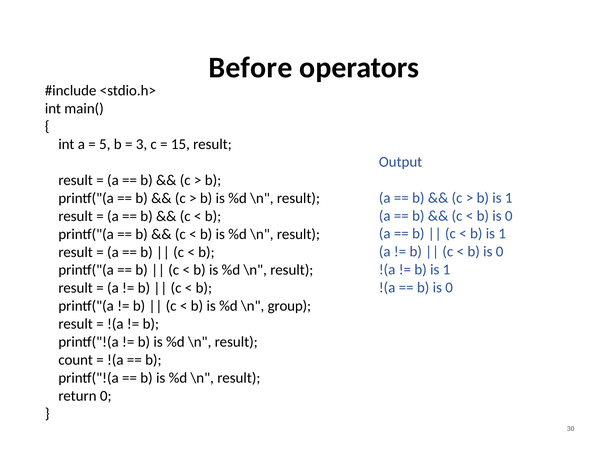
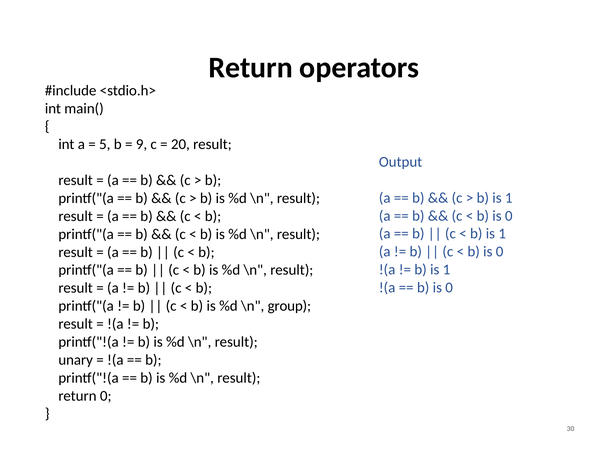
Before at (250, 67): Before -> Return
3: 3 -> 9
15: 15 -> 20
count: count -> unary
